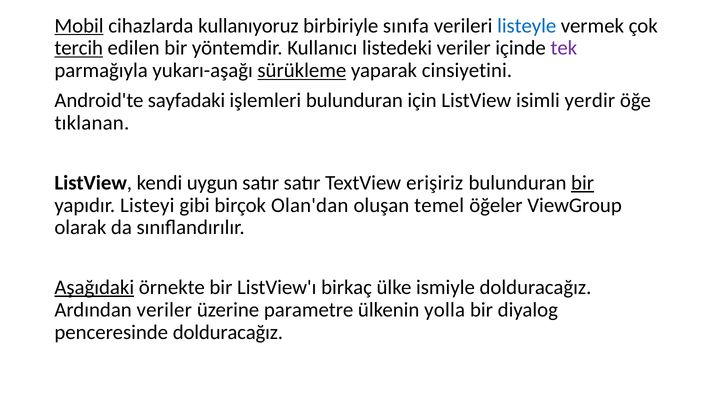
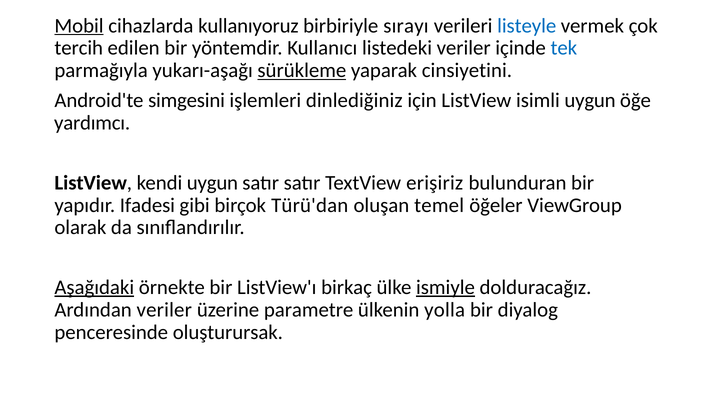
sınıfa: sınıfa -> sırayı
tercih underline: present -> none
tek colour: purple -> blue
sayfadaki: sayfadaki -> simgesini
işlemleri bulunduran: bulunduran -> dinlediğiniz
isimli yerdir: yerdir -> uygun
tıklanan: tıklanan -> yardımcı
bir at (583, 183) underline: present -> none
Listeyi: Listeyi -> Ifadesi
Olan'dan: Olan'dan -> Türü'dan
ismiyle underline: none -> present
penceresinde dolduracağız: dolduracağız -> oluşturursak
